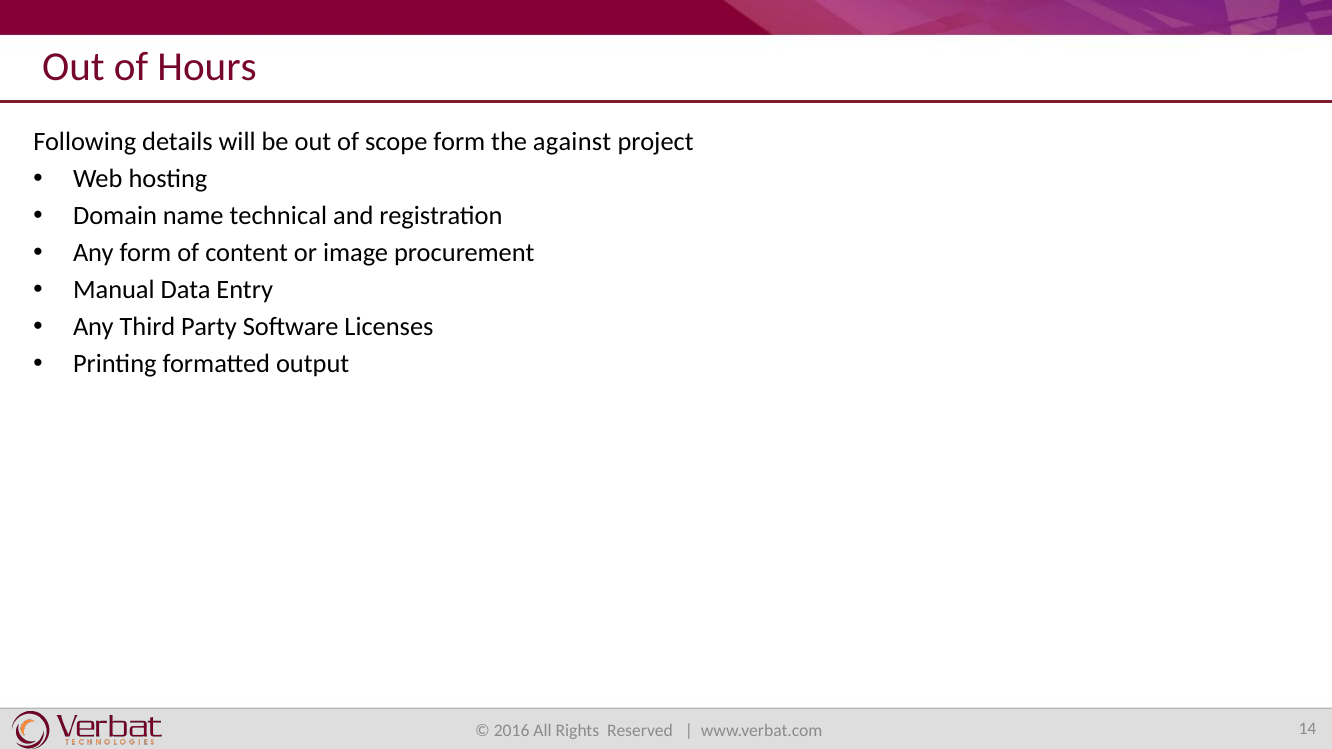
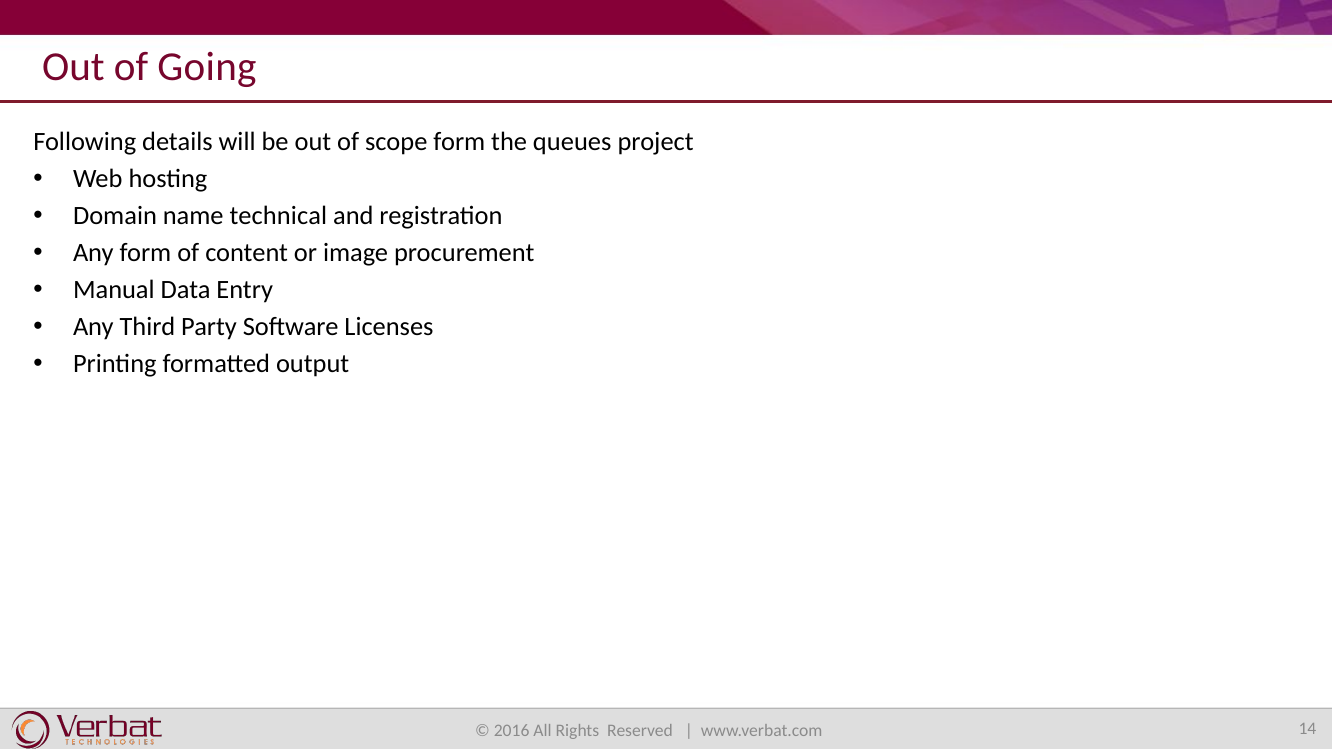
Hours: Hours -> Going
against: against -> queues
